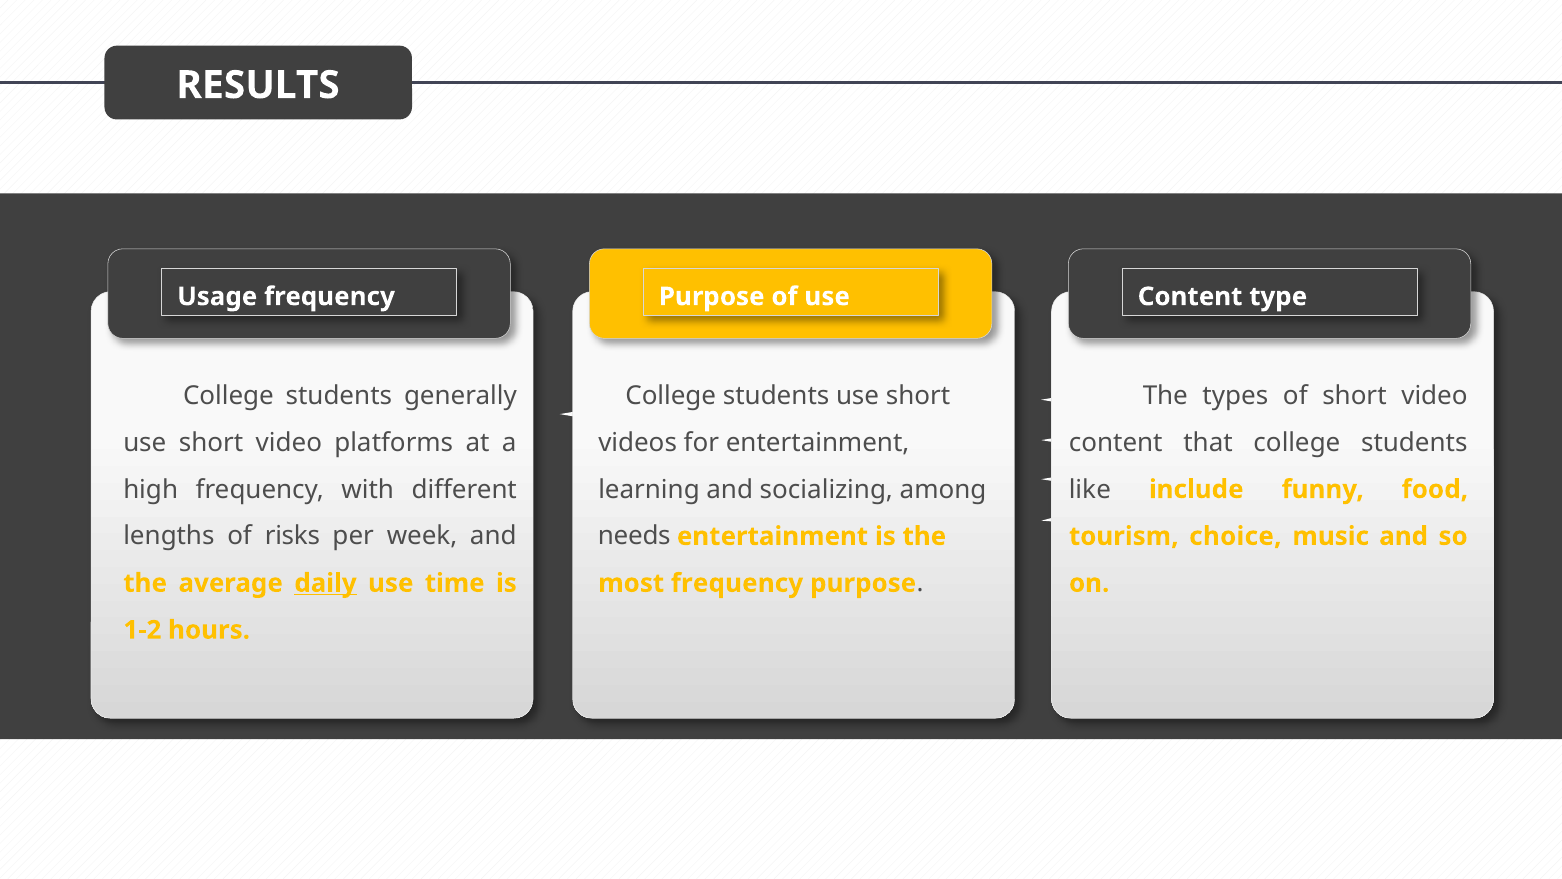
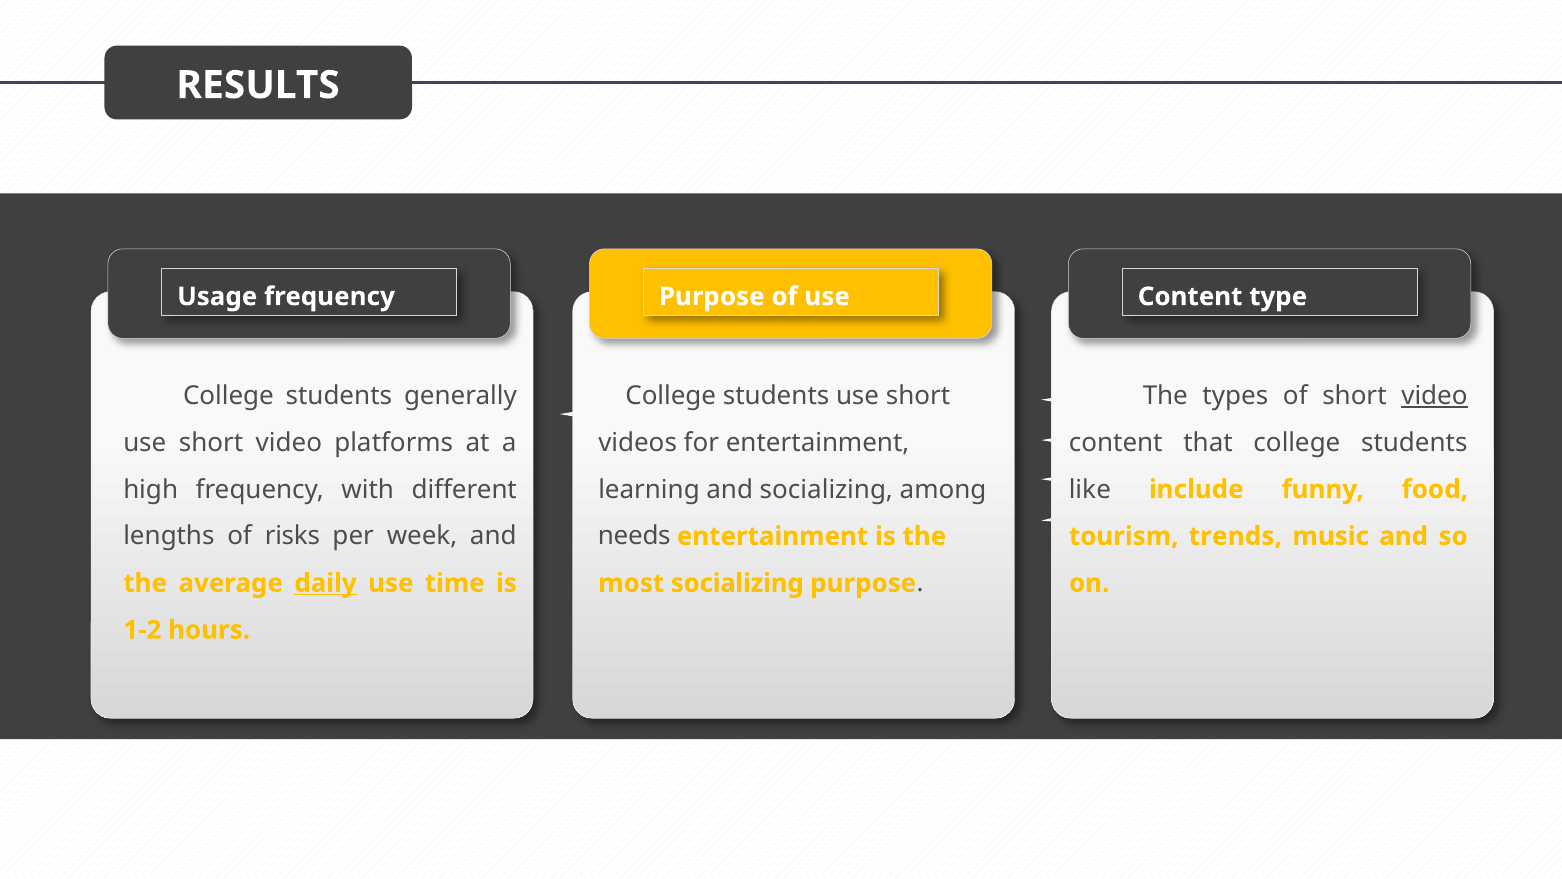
video at (1434, 396) underline: none -> present
choice: choice -> trends
most frequency: frequency -> socializing
